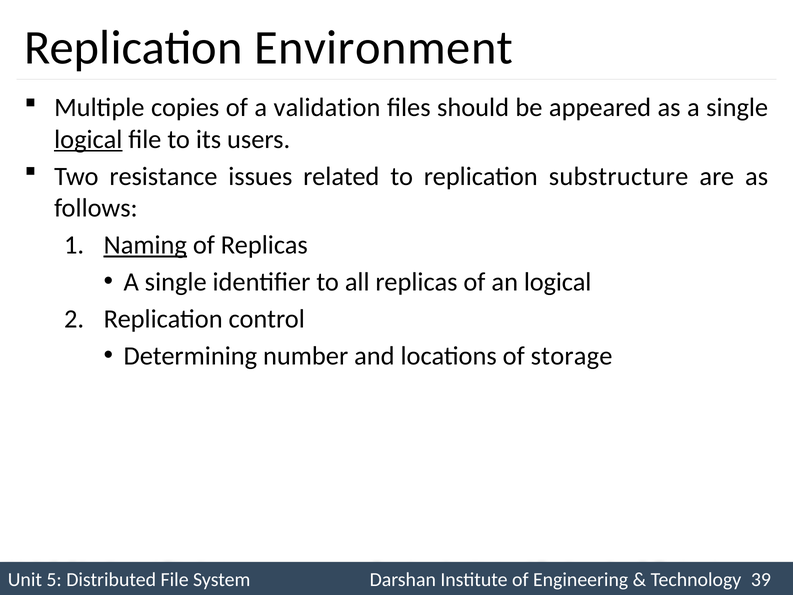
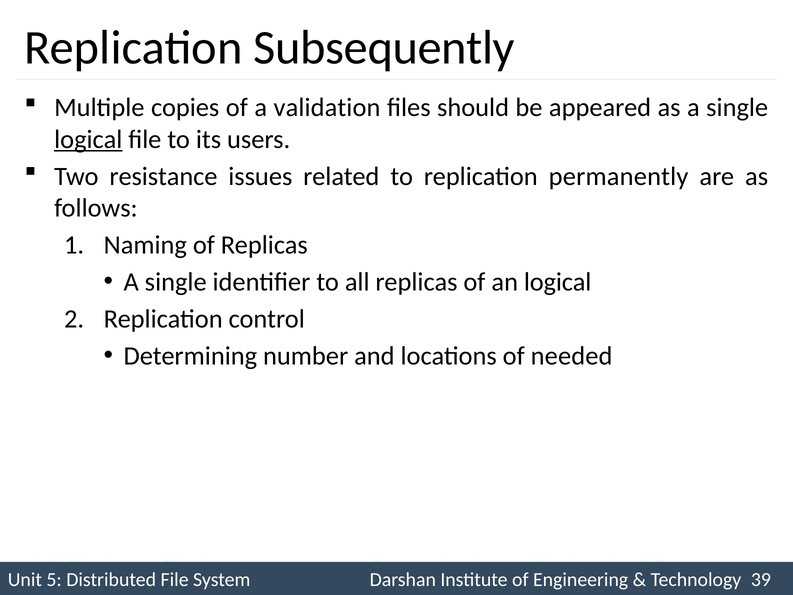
Environment: Environment -> Subsequently
substructure: substructure -> permanently
Naming underline: present -> none
storage: storage -> needed
